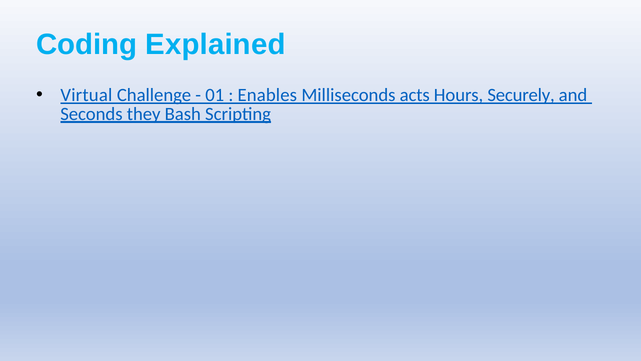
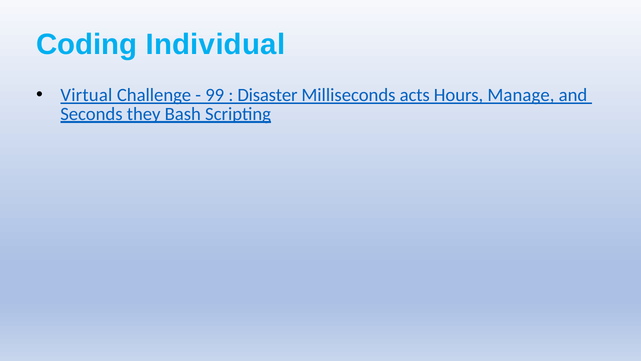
Explained: Explained -> Individual
01: 01 -> 99
Enables: Enables -> Disaster
Securely: Securely -> Manage
